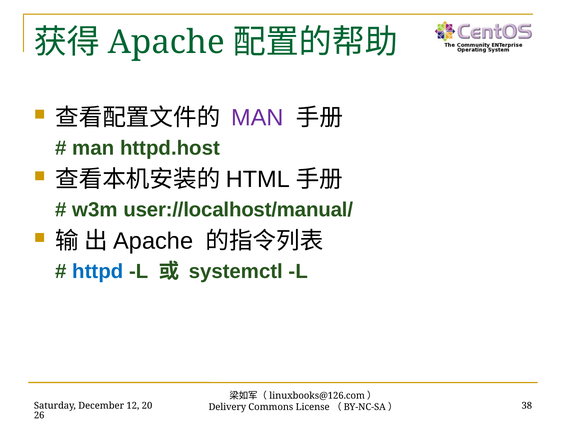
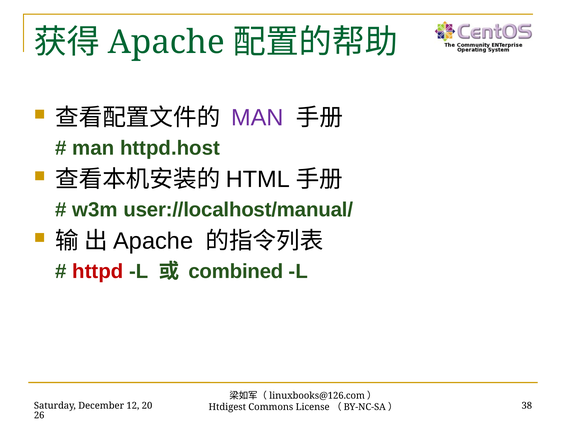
httpd colour: blue -> red
systemctl: systemctl -> combined
Delivery: Delivery -> Htdigest
